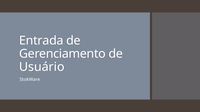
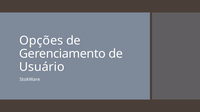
Entrada: Entrada -> Opções
